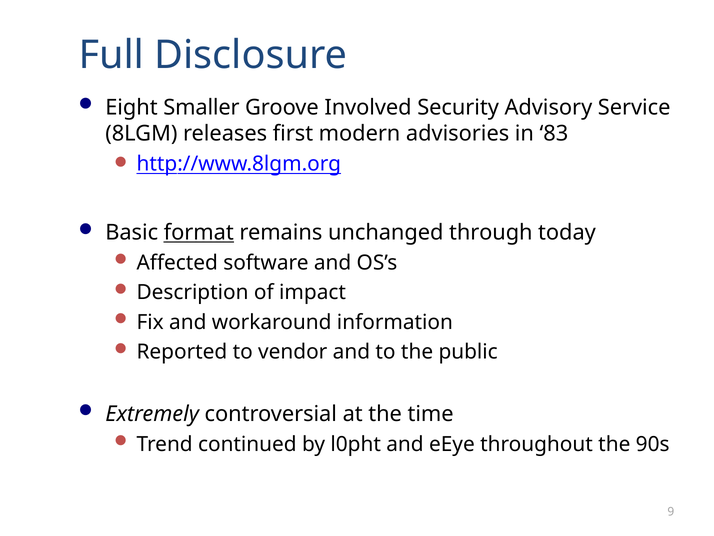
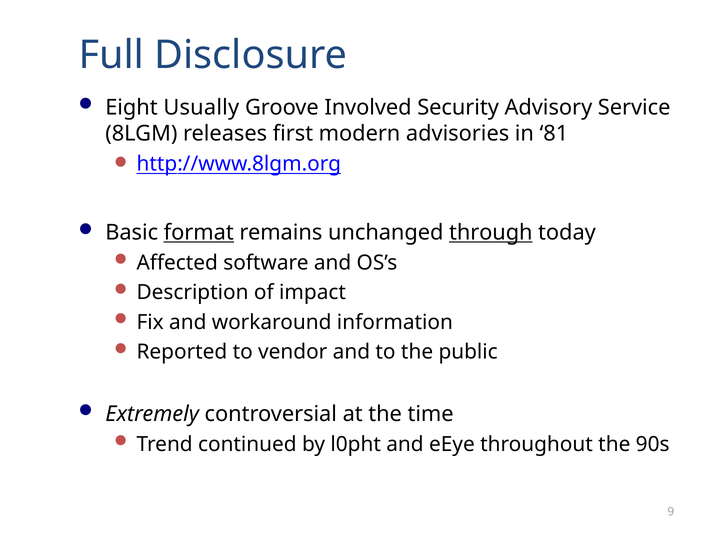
Smaller: Smaller -> Usually
83: 83 -> 81
through underline: none -> present
